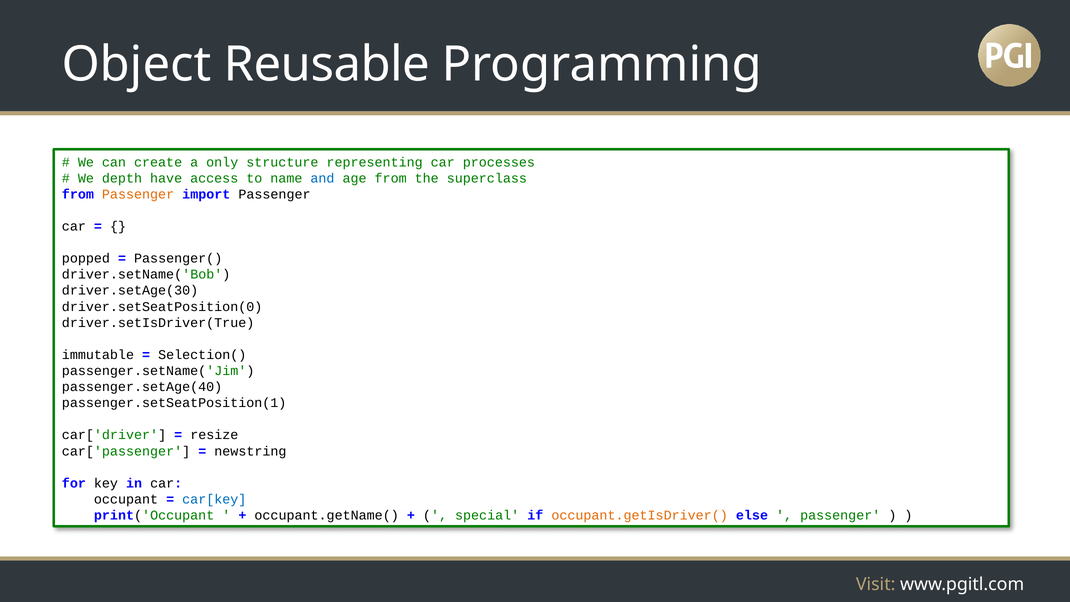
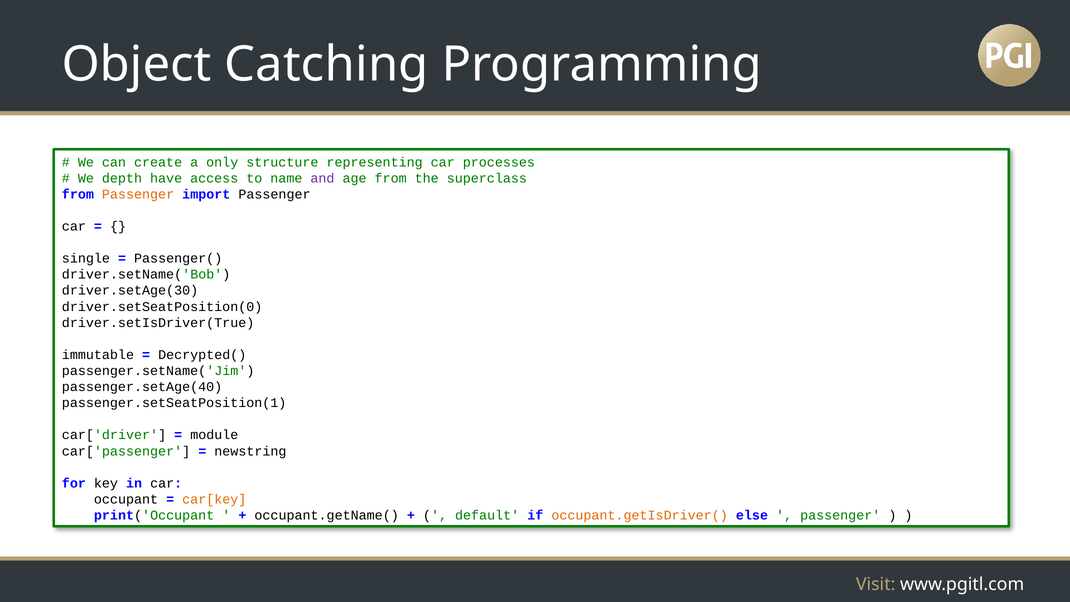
Reusable: Reusable -> Catching
and colour: blue -> purple
popped: popped -> single
Selection(: Selection( -> Decrypted(
resize: resize -> module
car[key colour: blue -> orange
special: special -> default
